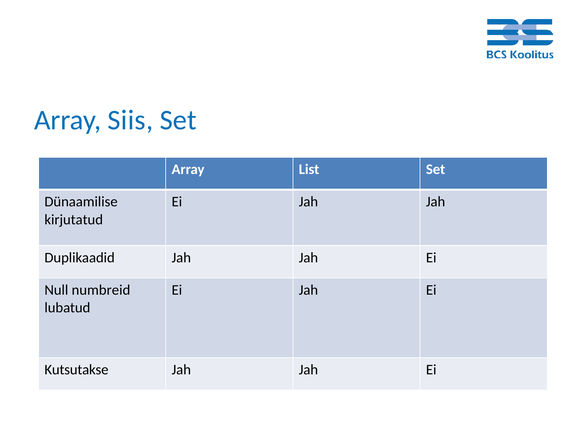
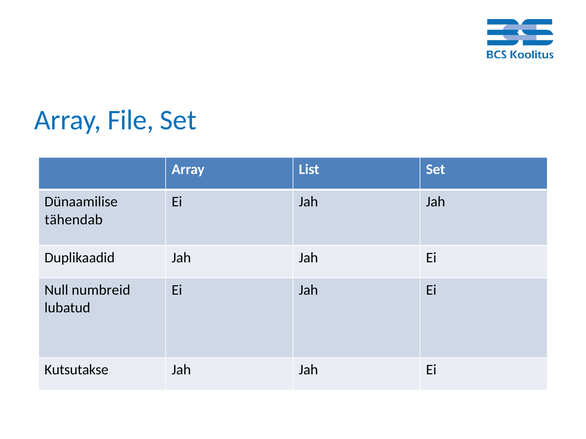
Siis: Siis -> File
kirjutatud: kirjutatud -> tähendab
